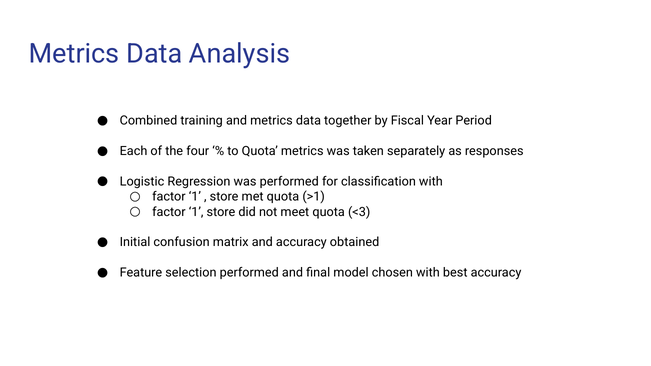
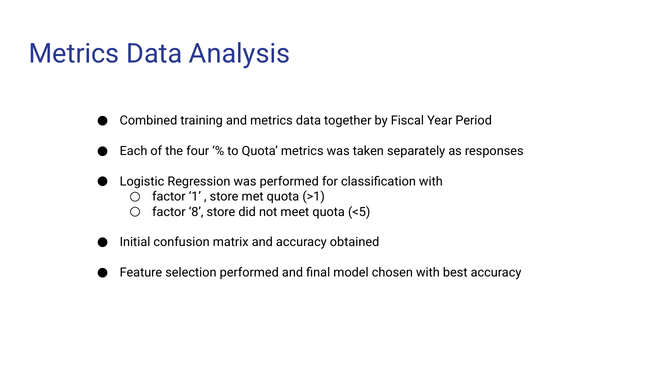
1 at (196, 212): 1 -> 8
<3: <3 -> <5
